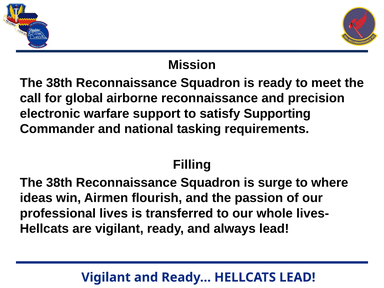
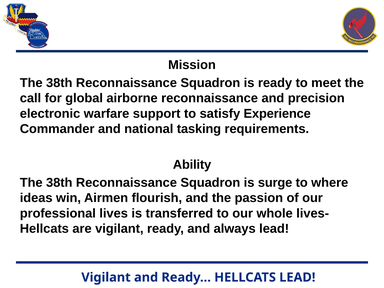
Supporting: Supporting -> Experience
Filling: Filling -> Ability
